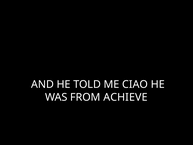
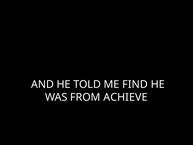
CIAO: CIAO -> FIND
